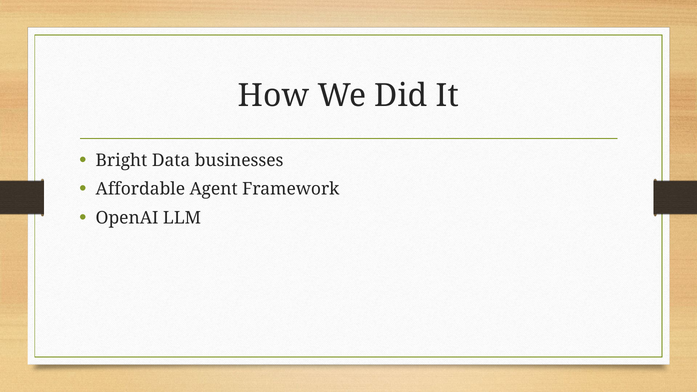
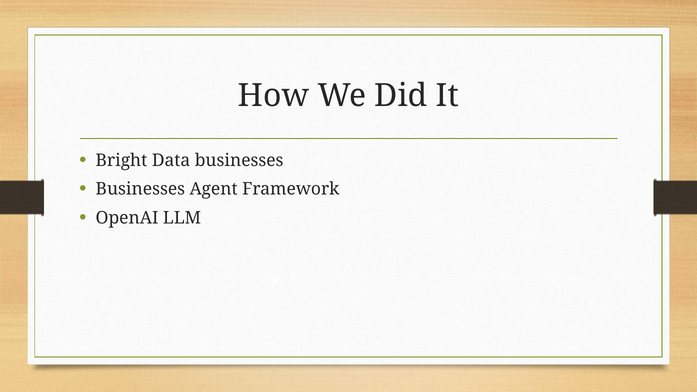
Affordable at (140, 189): Affordable -> Businesses
